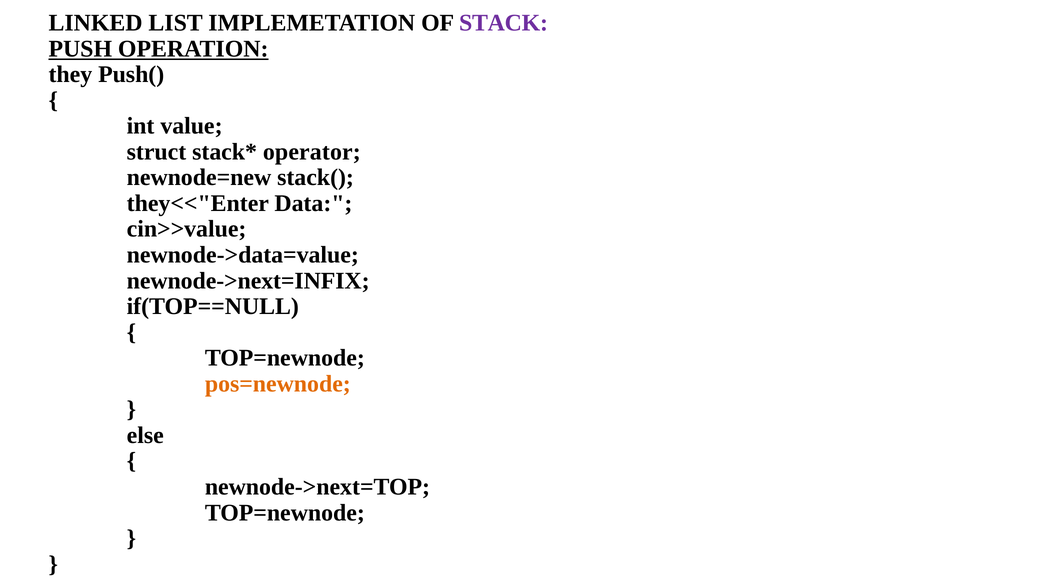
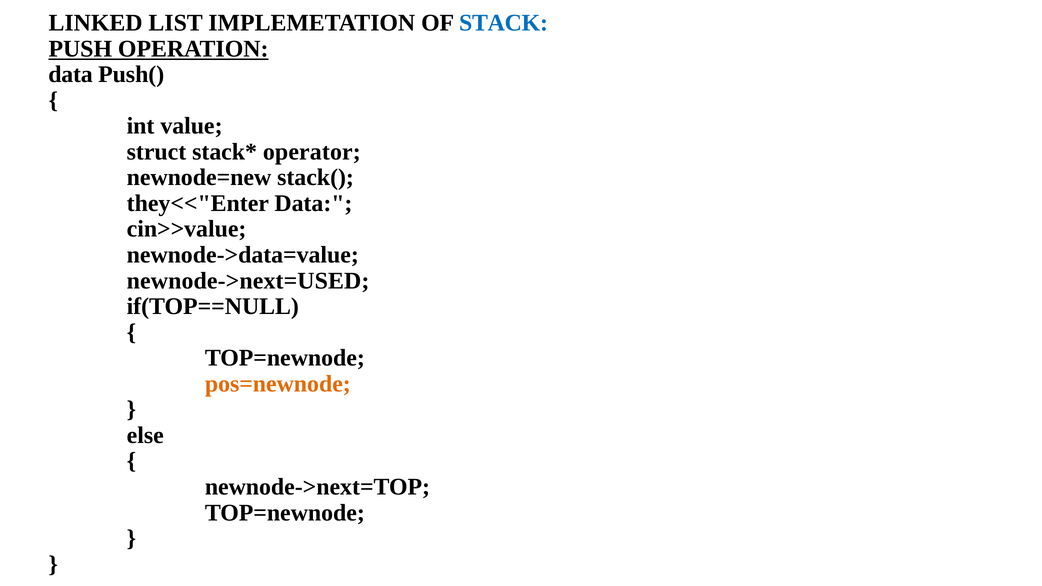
STACK colour: purple -> blue
they at (70, 74): they -> data
newnode->next=INFIX: newnode->next=INFIX -> newnode->next=USED
